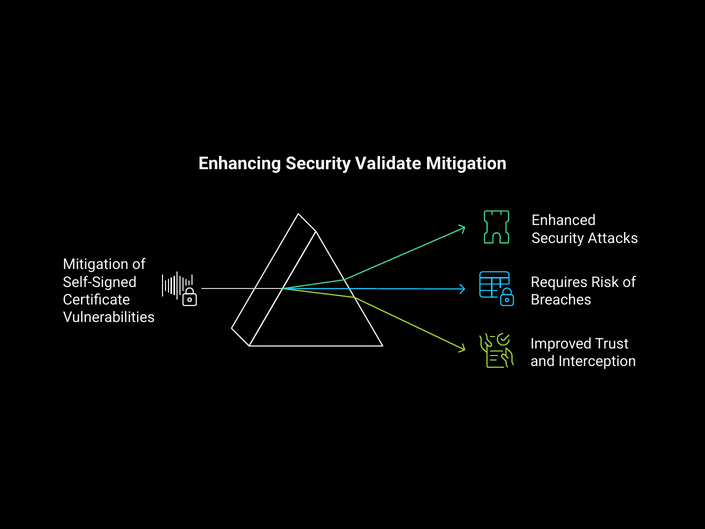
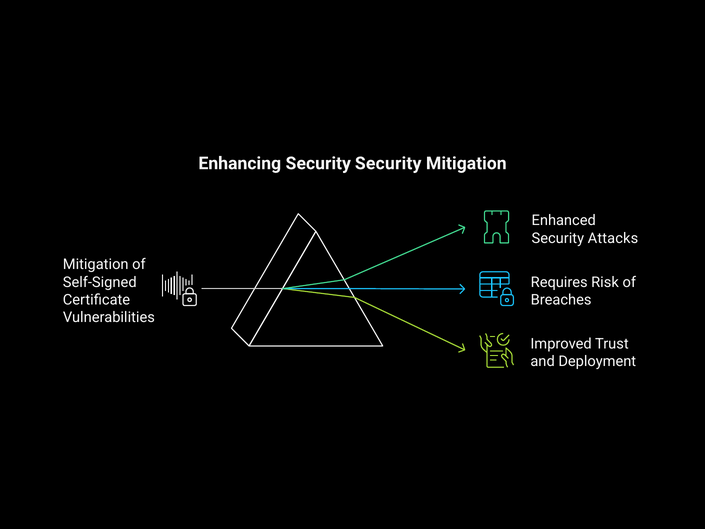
Security Validate: Validate -> Security
Interception: Interception -> Deployment
